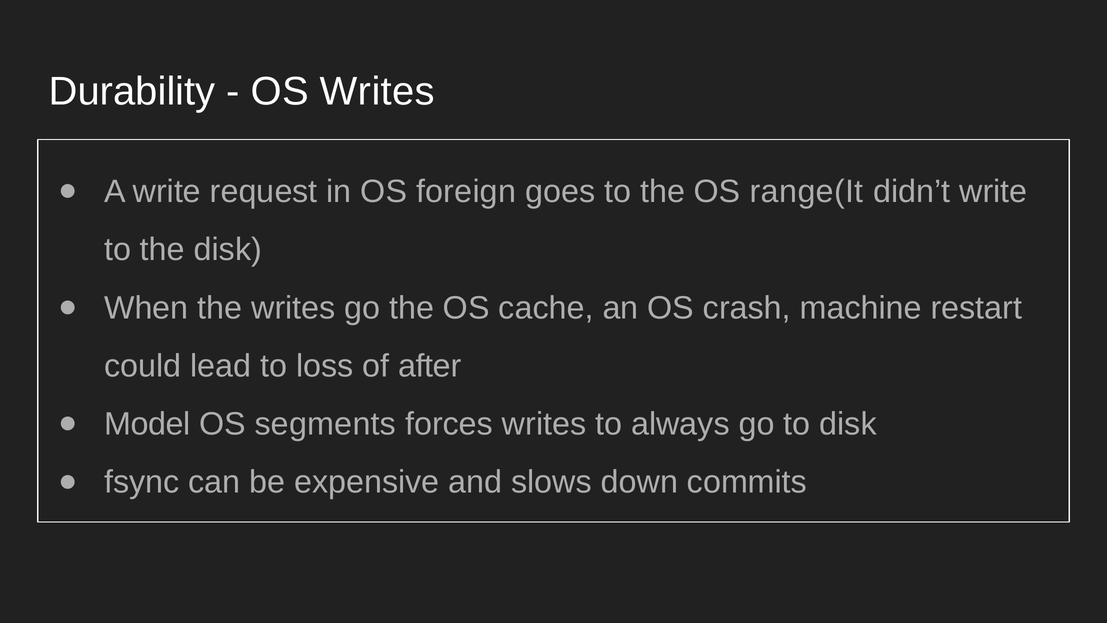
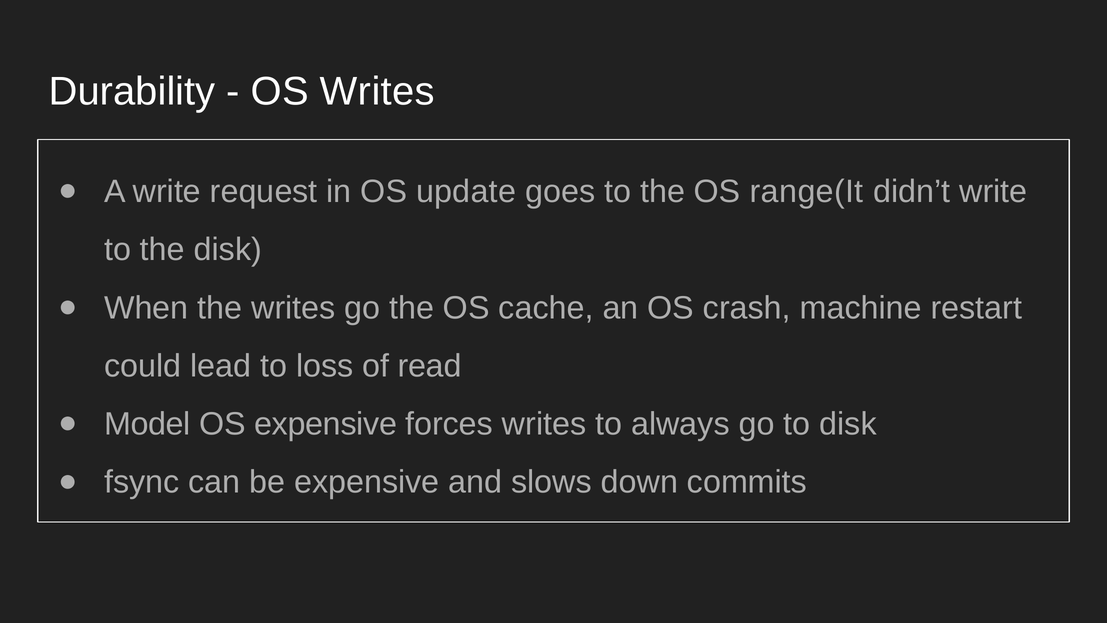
foreign: foreign -> update
after: after -> read
OS segments: segments -> expensive
